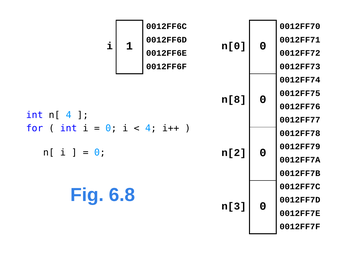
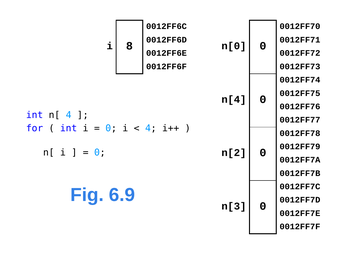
1: 1 -> 8
n[8: n[8 -> n[4
6.8: 6.8 -> 6.9
